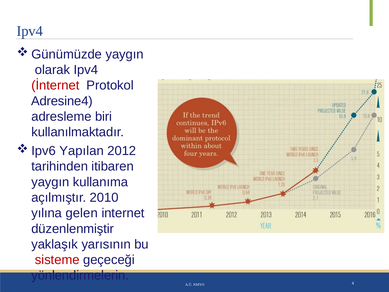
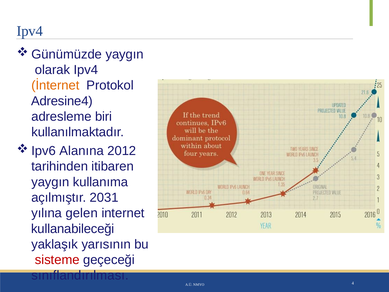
İnternet colour: red -> orange
Yapılan: Yapılan -> Alanına
2010: 2010 -> 2031
düzenlenmiştir: düzenlenmiştir -> kullanabileceği
yönlendirmelerin: yönlendirmelerin -> sınıflandırılması
